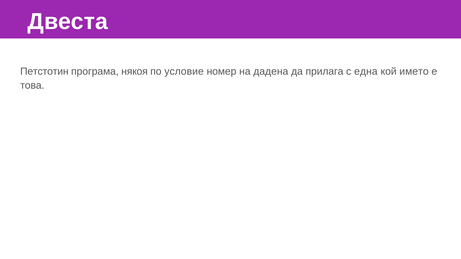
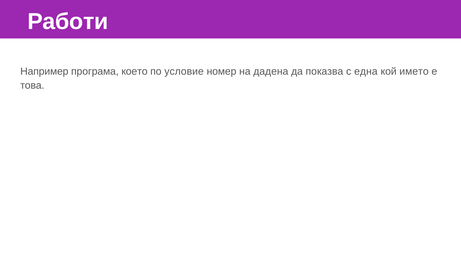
Двеста: Двеста -> Работи
Петстотин: Петстотин -> Например
някоя: някоя -> което
прилага: прилага -> показва
